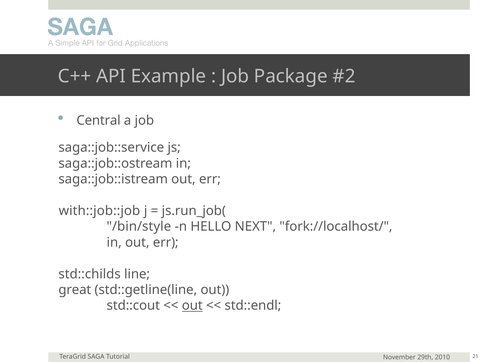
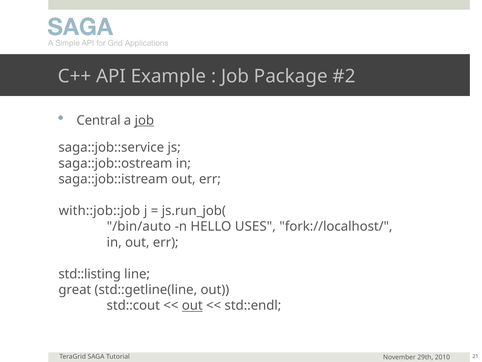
job at (144, 120) underline: none -> present
/bin/style: /bin/style -> /bin/auto
NEXT: NEXT -> USES
std::childs: std::childs -> std::listing
